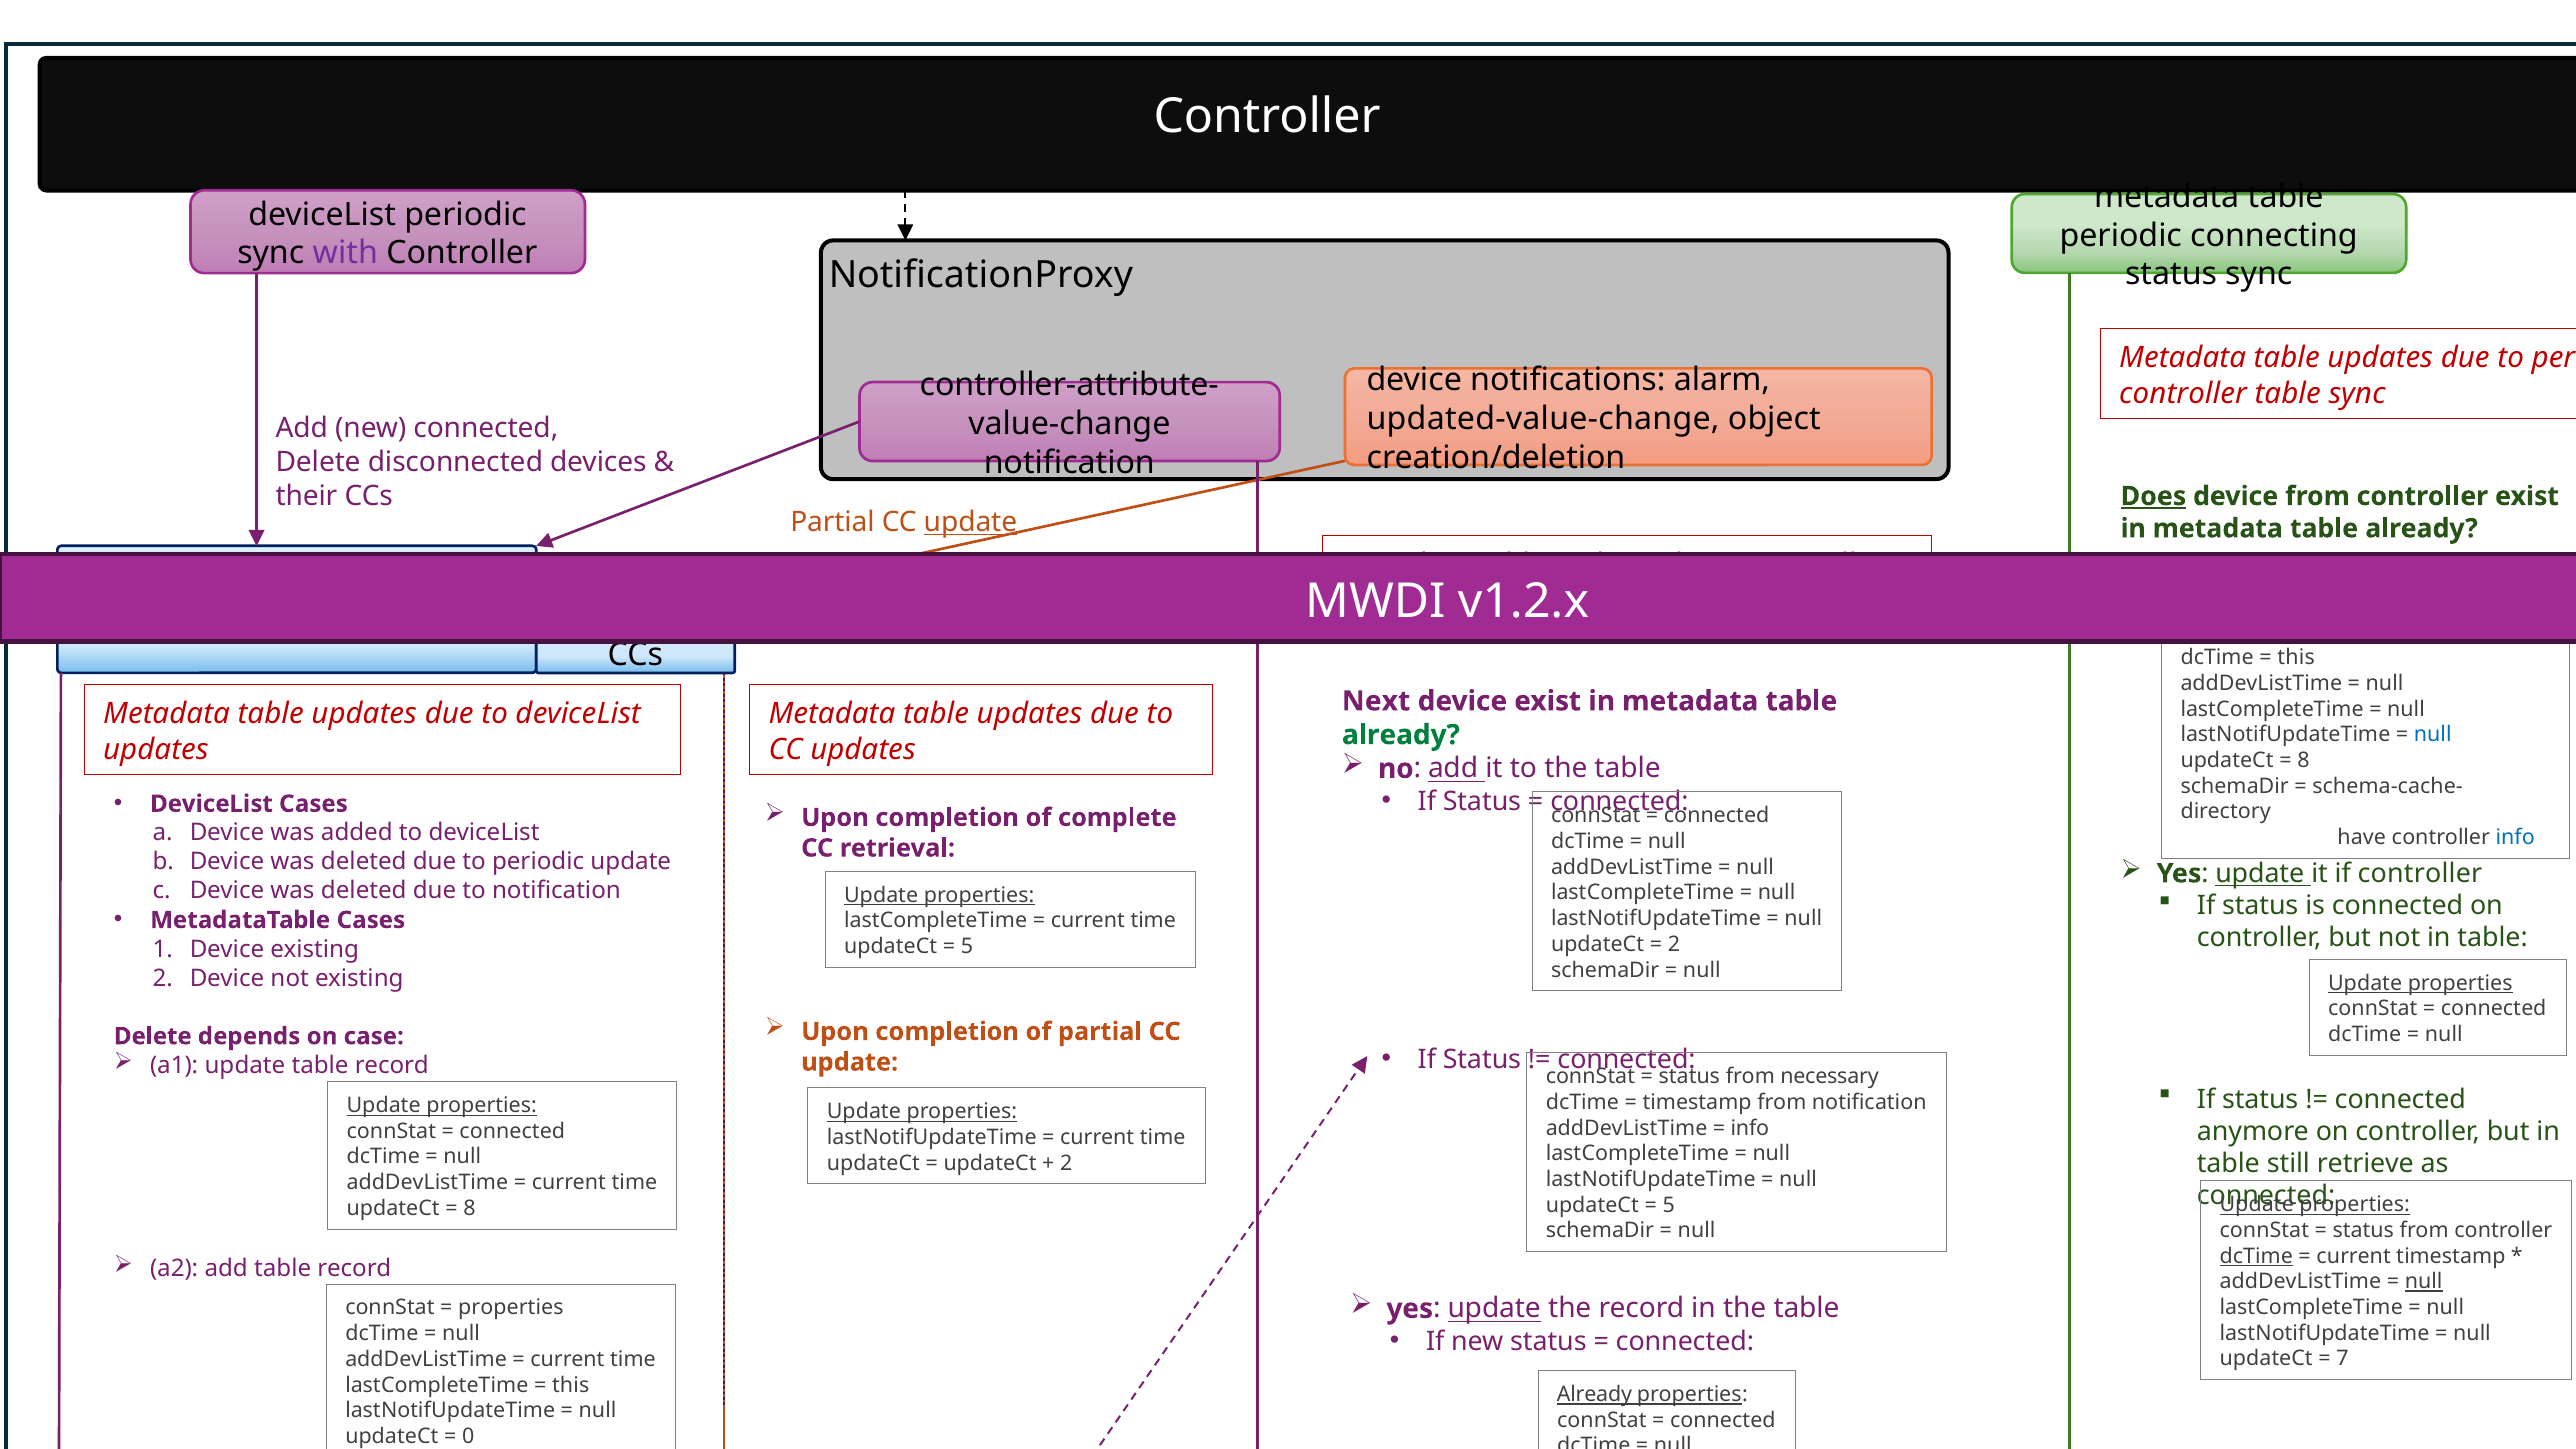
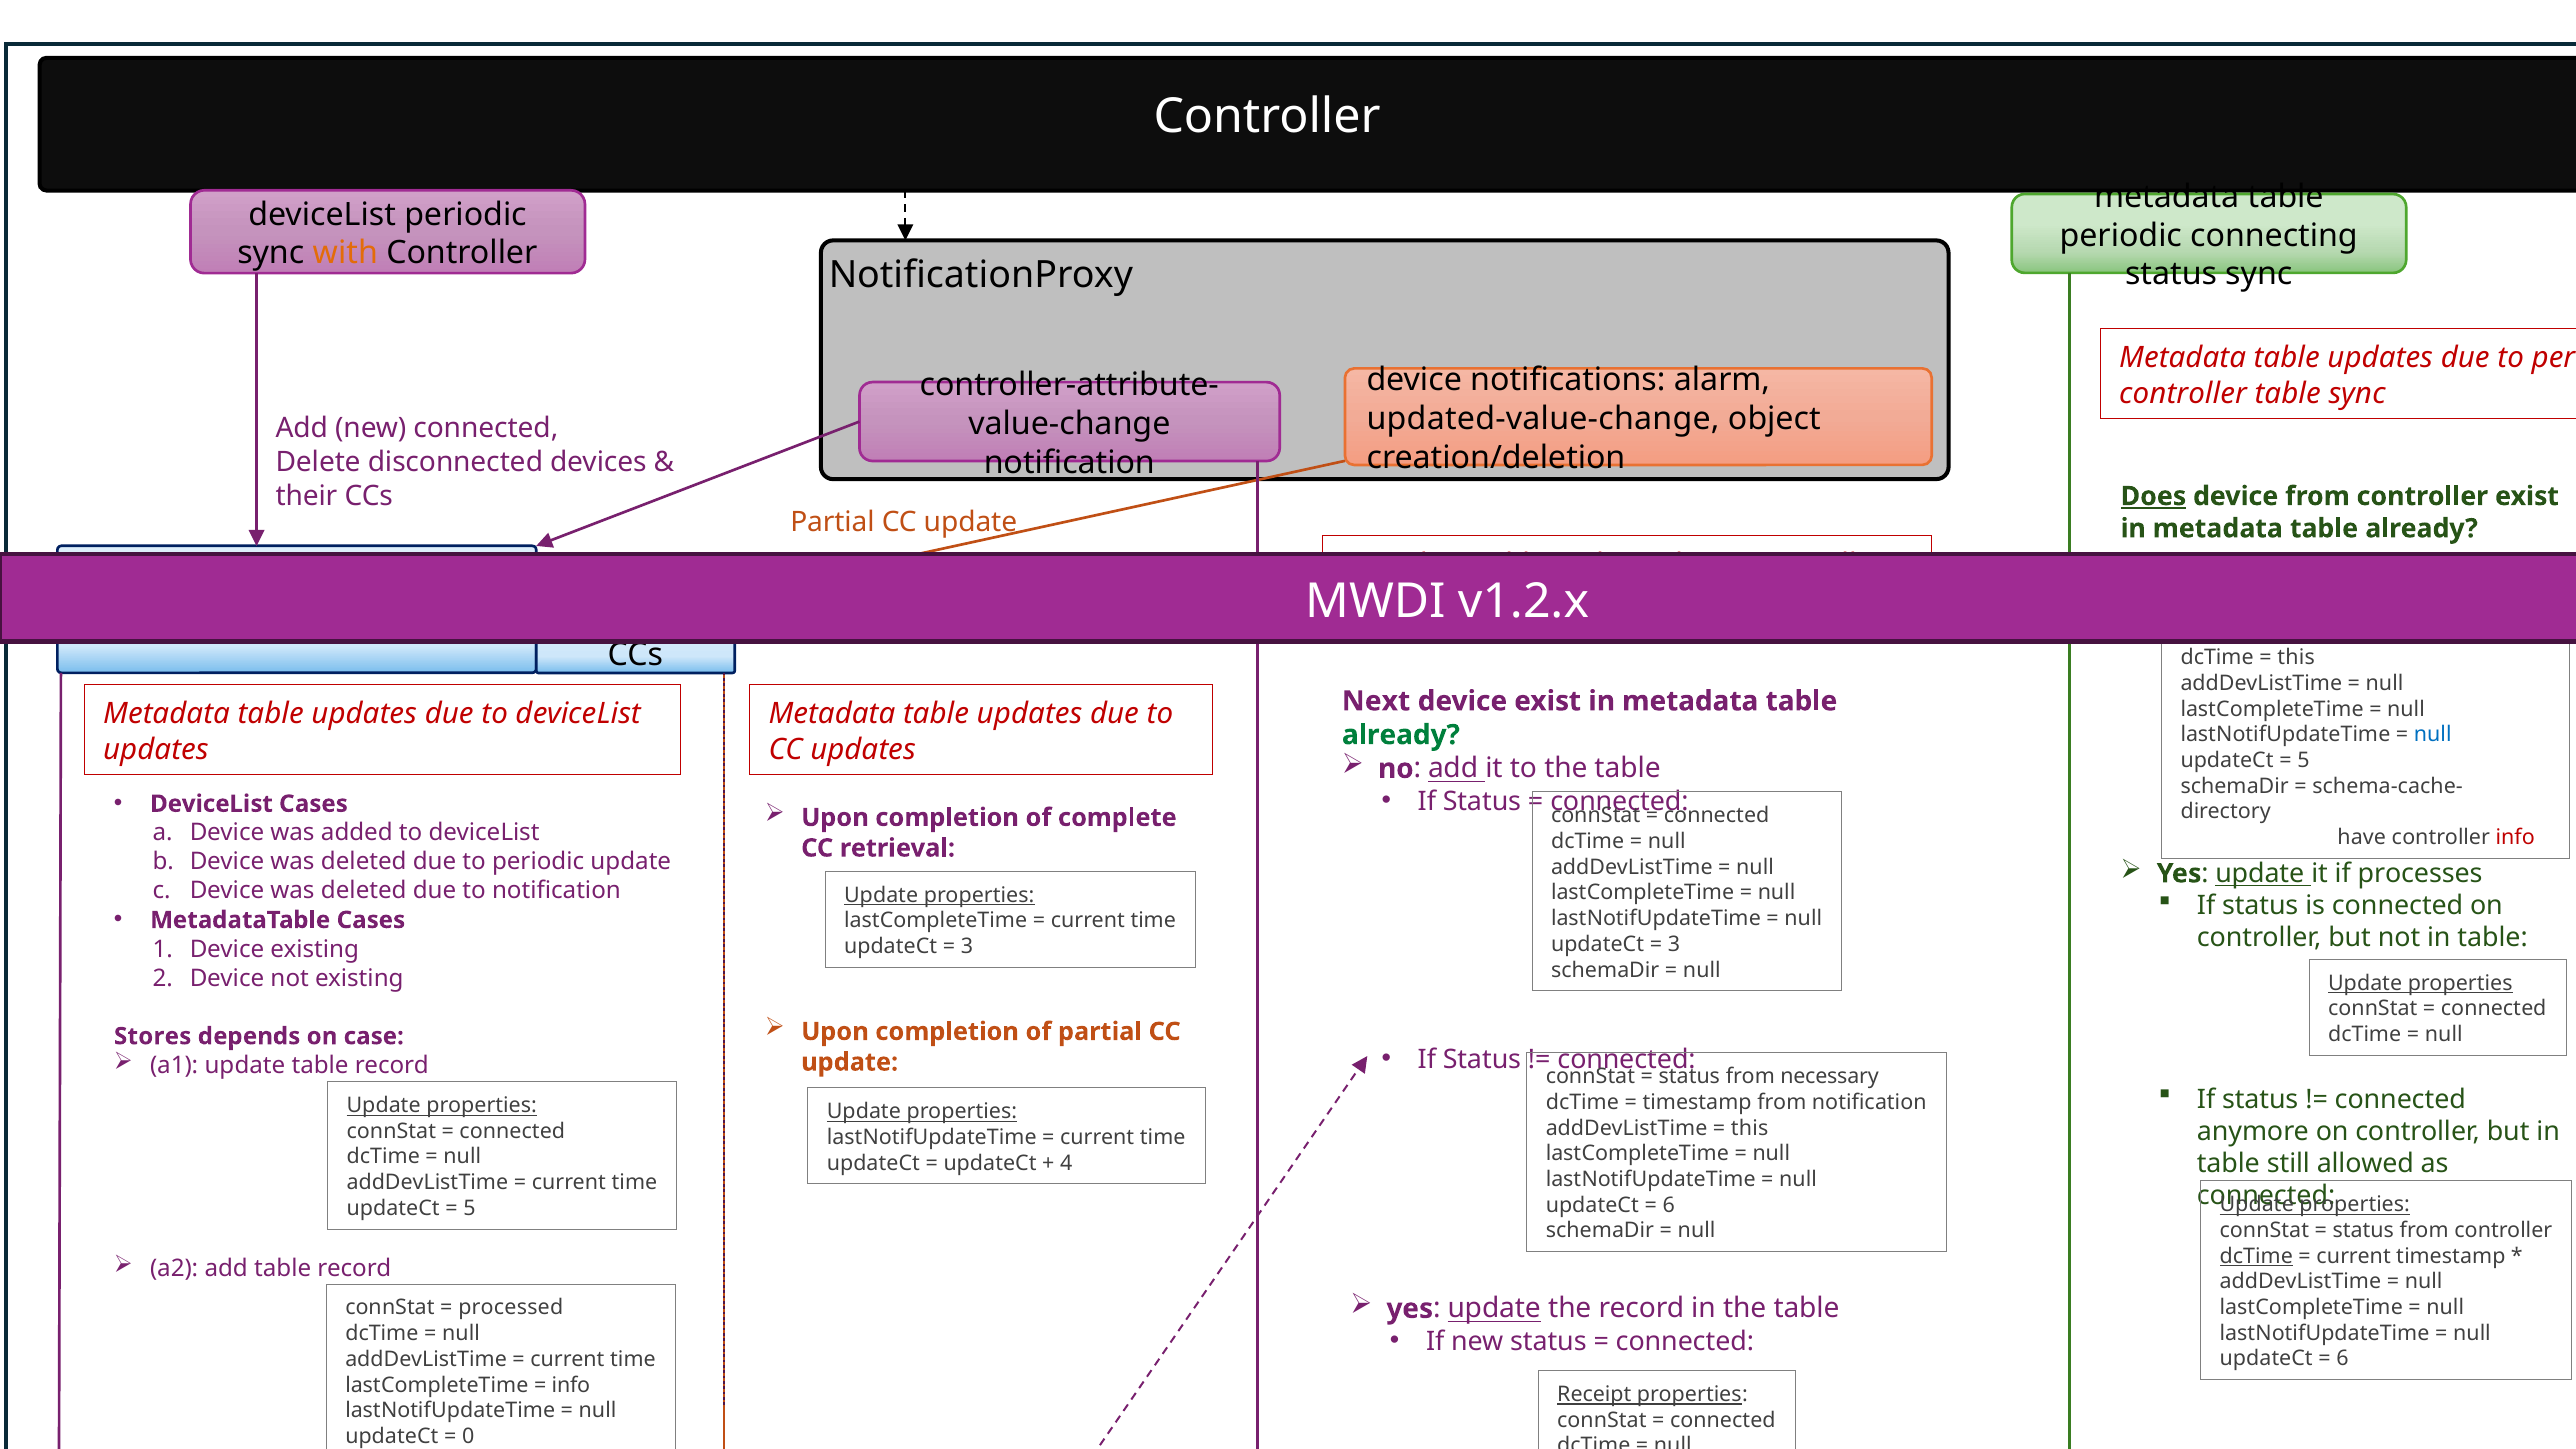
with colour: purple -> orange
update at (970, 522) underline: present -> none
8 at (2303, 760): 8 -> 5
info at (2515, 838) colour: blue -> red
if controller: controller -> processes
2 at (1674, 944): 2 -> 3
5 at (967, 947): 5 -> 3
Delete at (153, 1036): Delete -> Stores
info at (1750, 1128): info -> this
still retrieve: retrieve -> allowed
2 at (1066, 1163): 2 -> 4
5 at (1669, 1205): 5 -> 6
8 at (470, 1208): 8 -> 5
null at (2424, 1282) underline: present -> none
properties at (511, 1308): properties -> processed
7 at (2343, 1359): 7 -> 6
this at (571, 1385): this -> info
Already at (1594, 1394): Already -> Receipt
